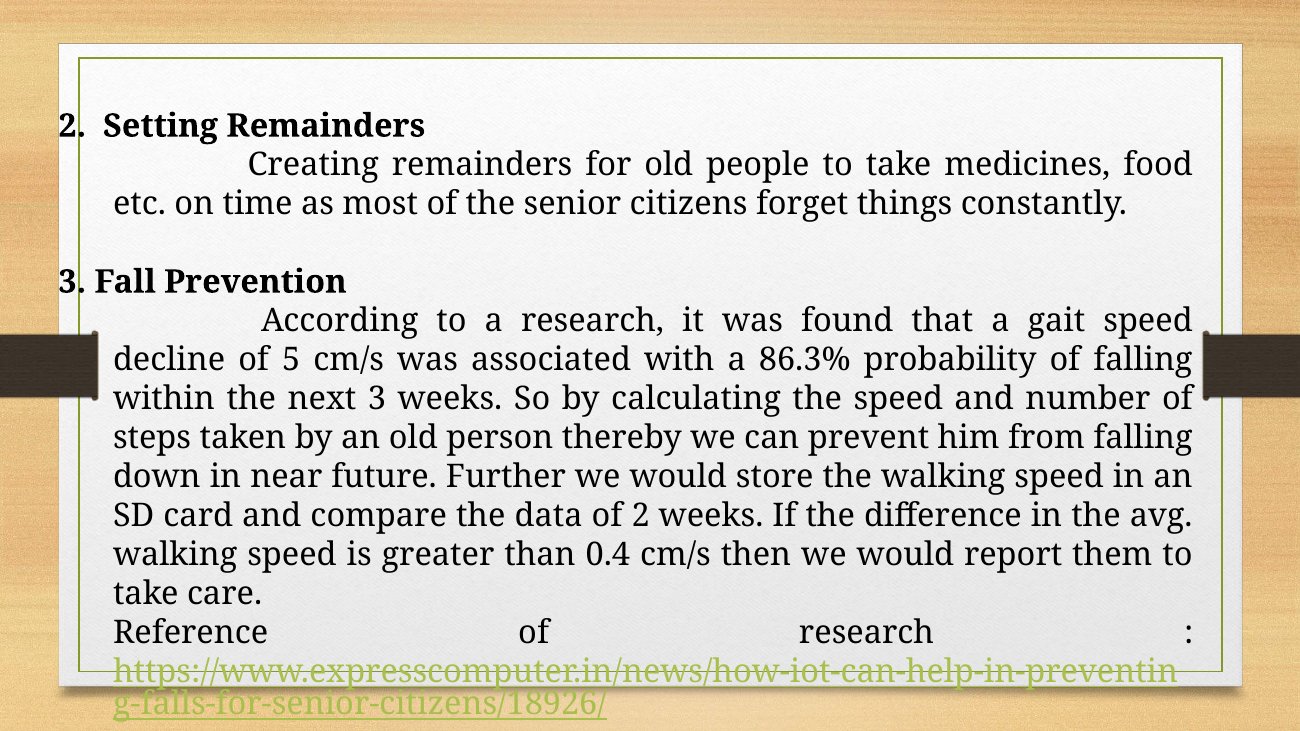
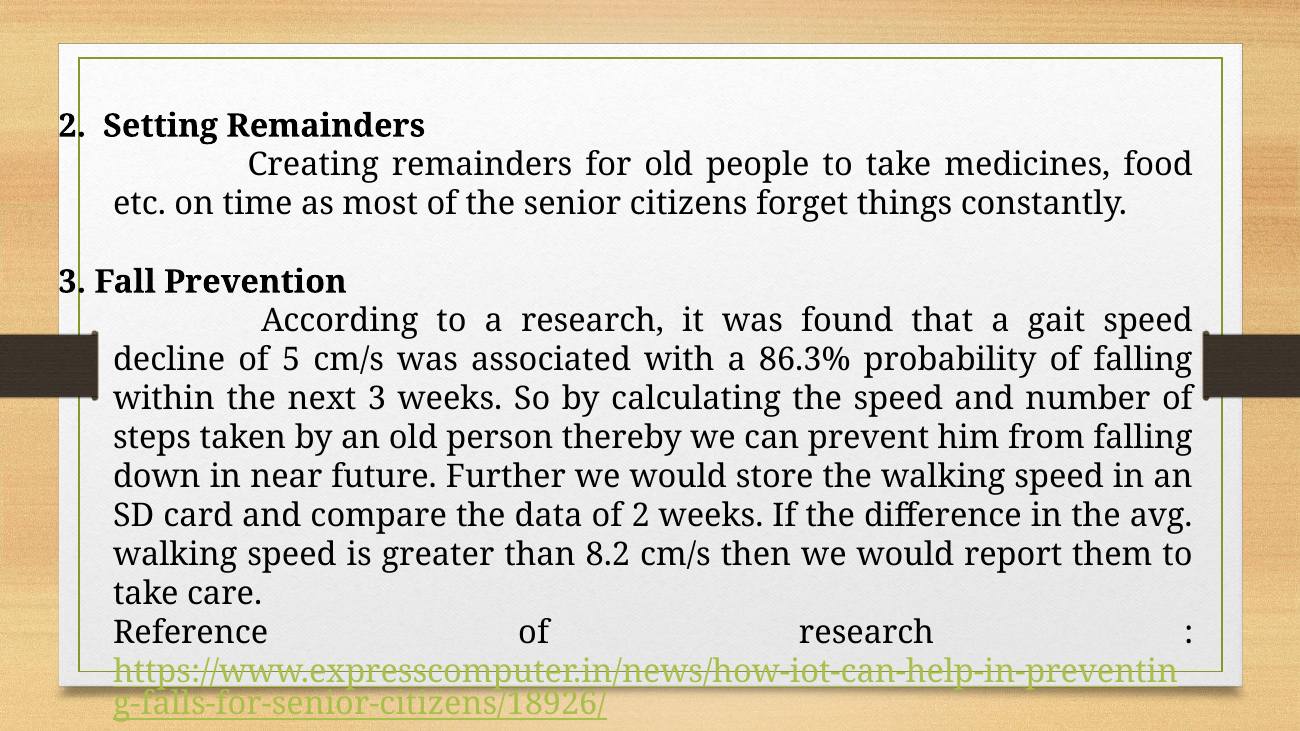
0.4: 0.4 -> 8.2
